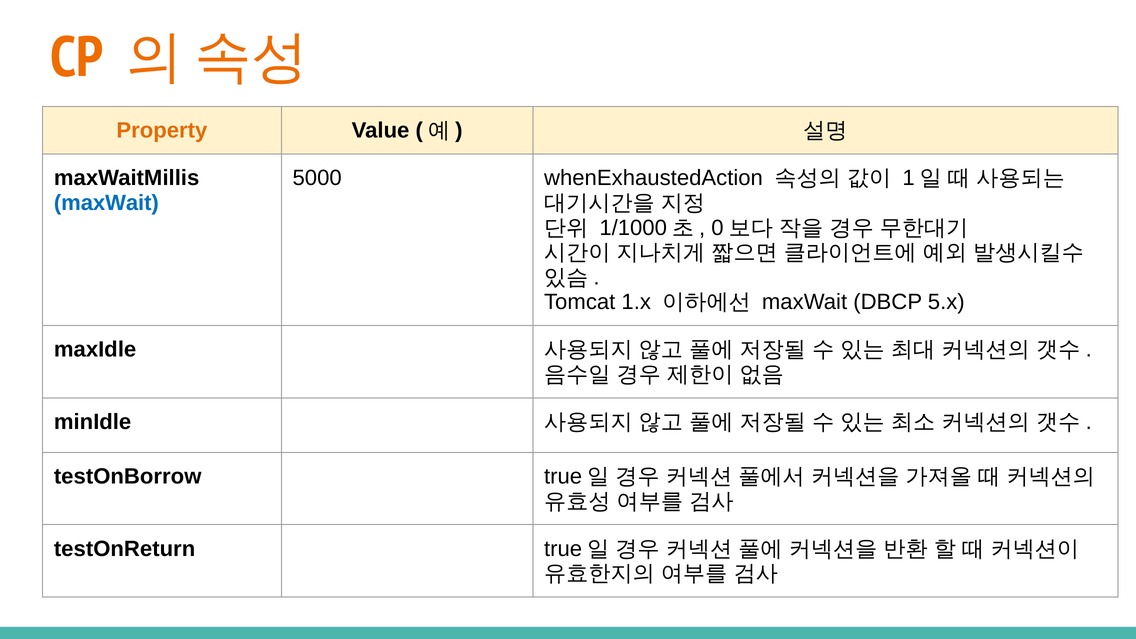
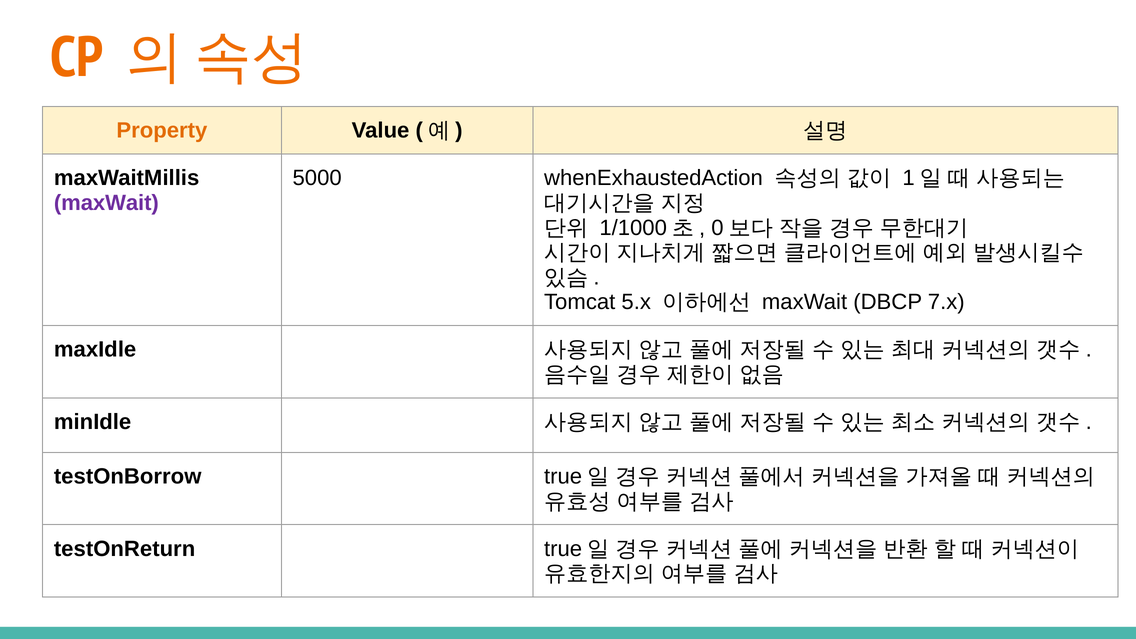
maxWait at (106, 203) colour: blue -> purple
1.x: 1.x -> 5.x
5.x: 5.x -> 7.x
